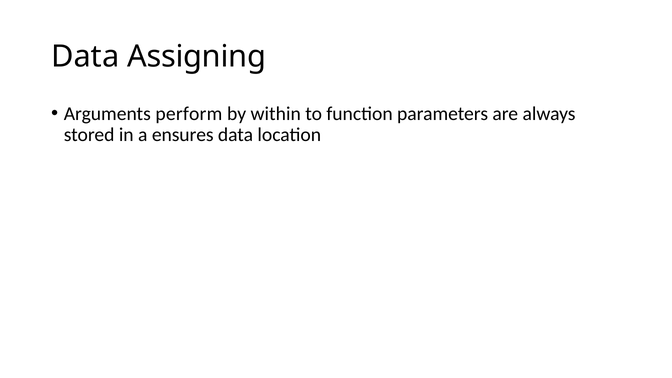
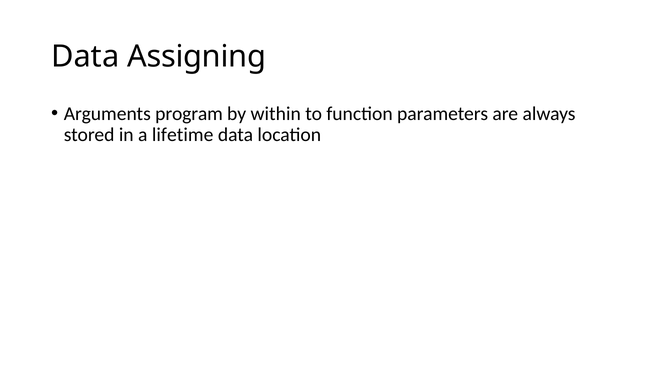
perform: perform -> program
ensures: ensures -> lifetime
